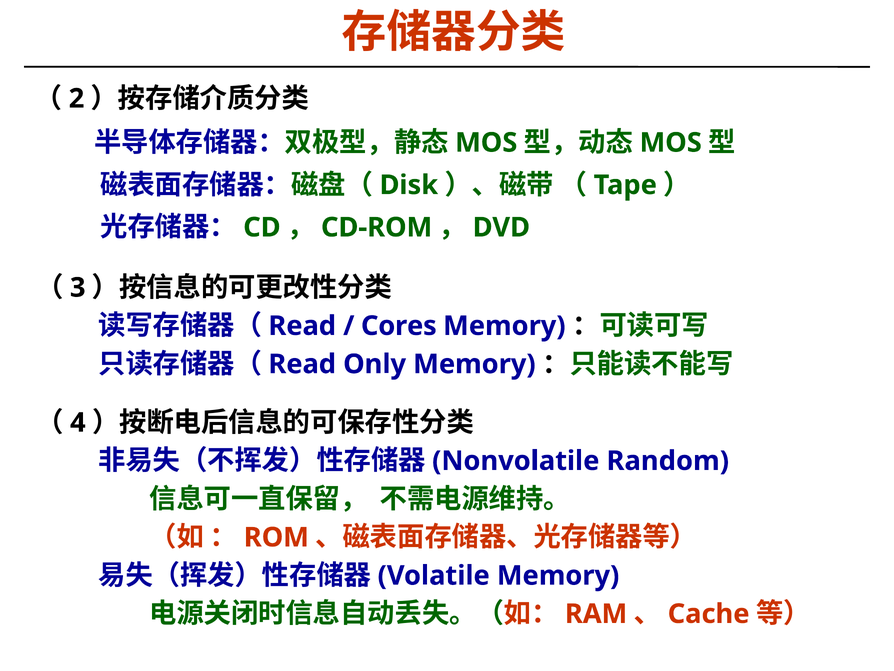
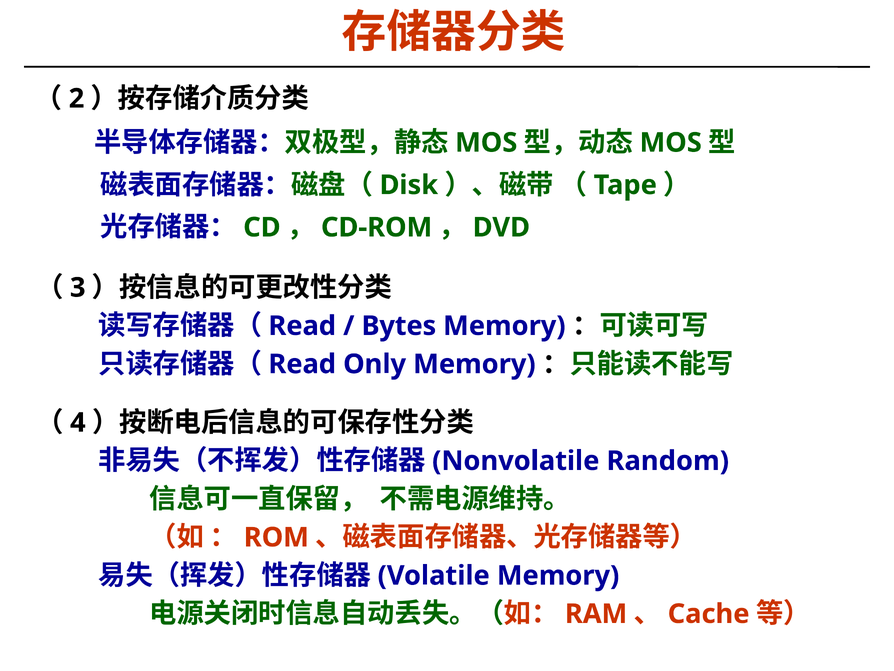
Cores: Cores -> Bytes
